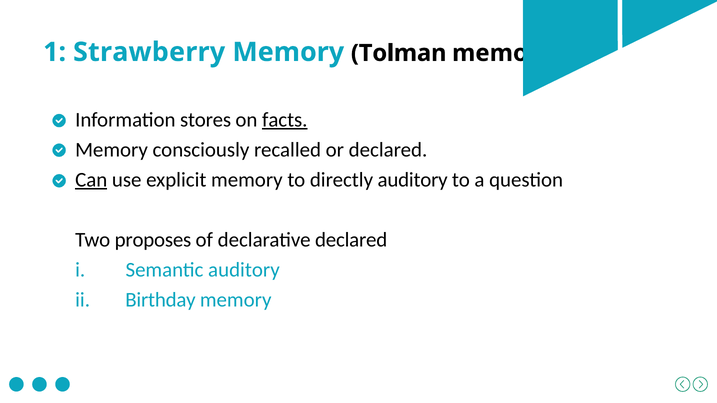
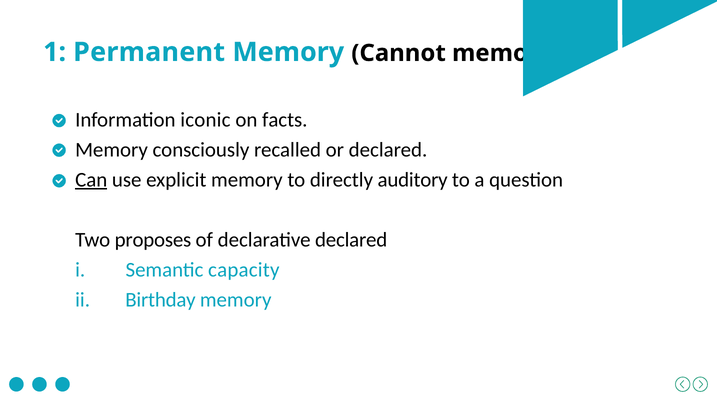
Strawberry: Strawberry -> Permanent
Tolman: Tolman -> Cannot
stores: stores -> iconic
facts underline: present -> none
Semantic auditory: auditory -> capacity
